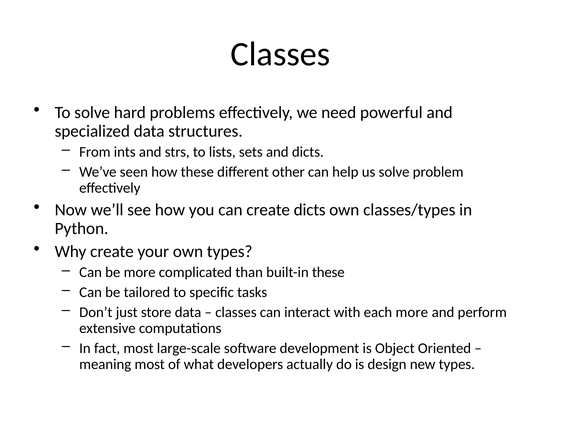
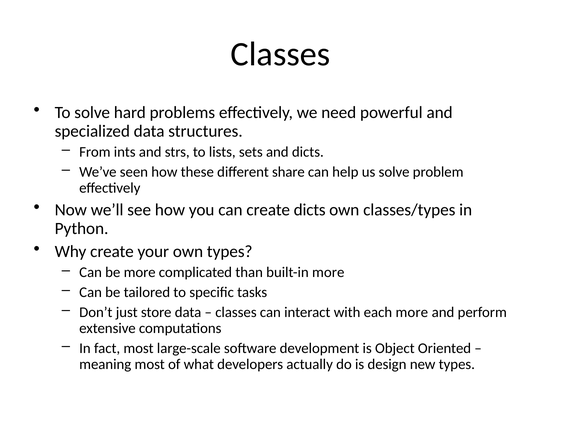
other: other -> share
built-in these: these -> more
